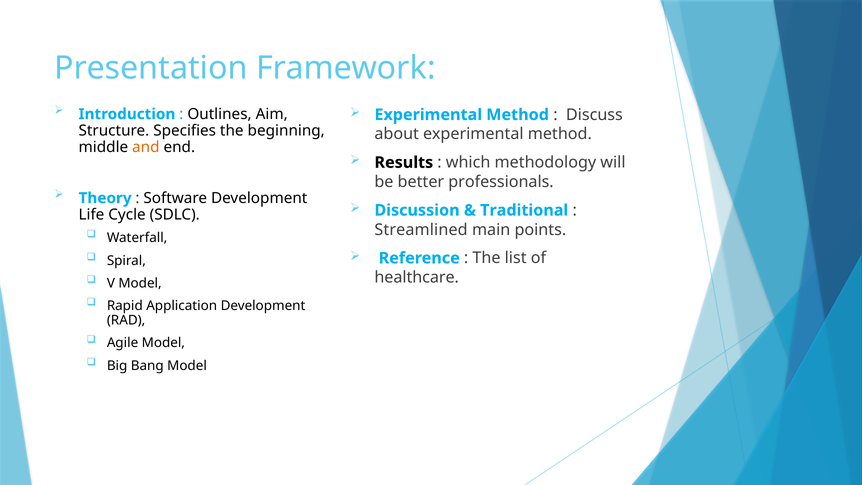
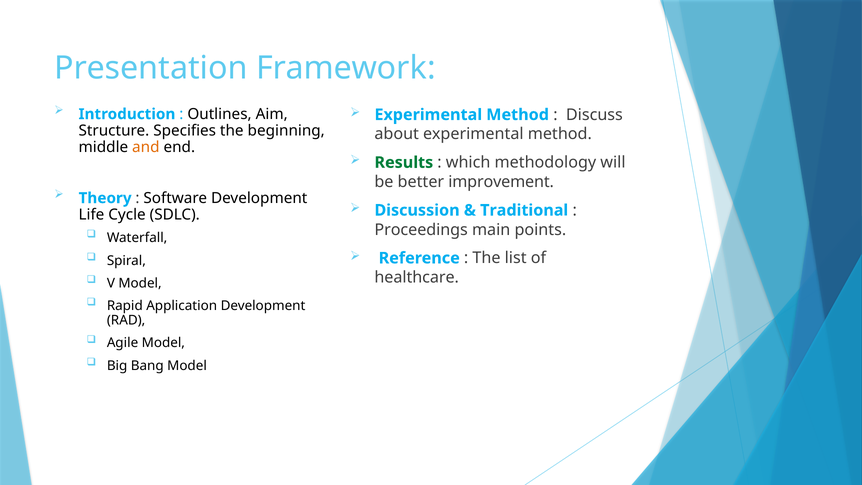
Results colour: black -> green
professionals: professionals -> improvement
Streamlined: Streamlined -> Proceedings
